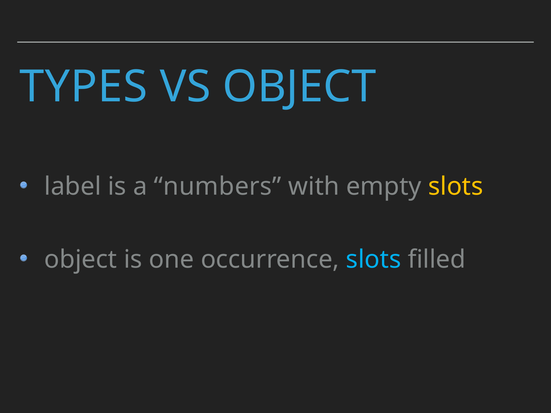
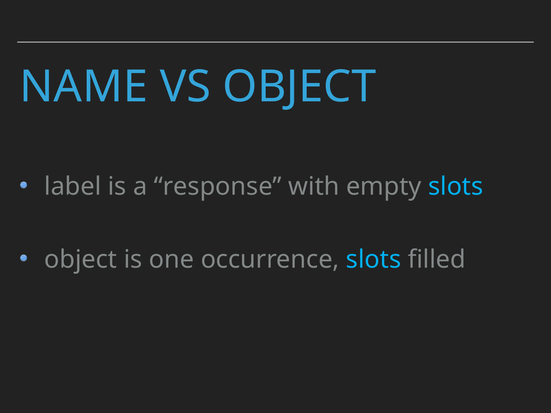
TYPES: TYPES -> NAME
numbers: numbers -> response
slots at (456, 187) colour: yellow -> light blue
